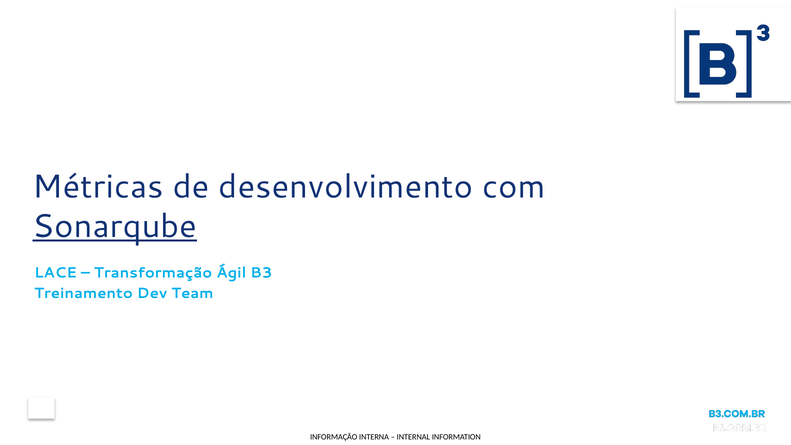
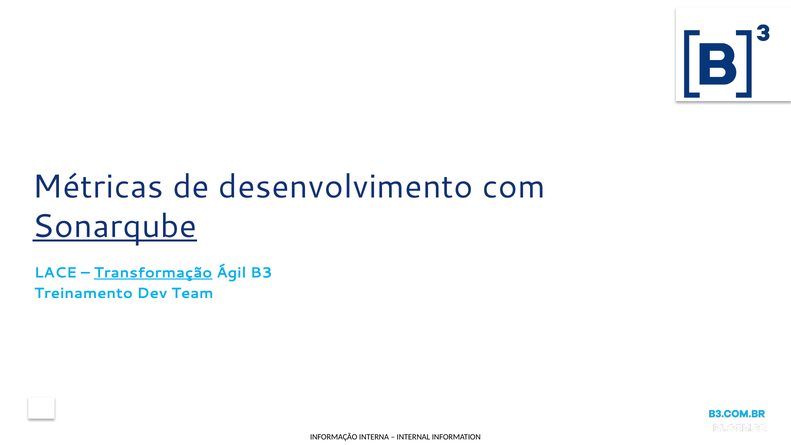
Transformação underline: none -> present
